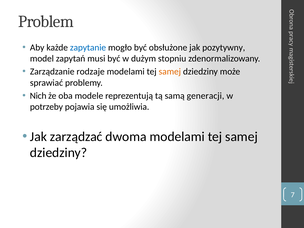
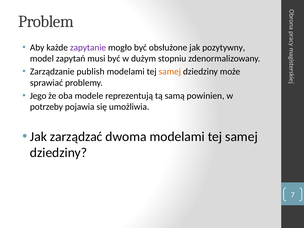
zapytanie colour: blue -> purple
rodzaje: rodzaje -> publish
Nich: Nich -> Jego
generacji: generacji -> powinien
